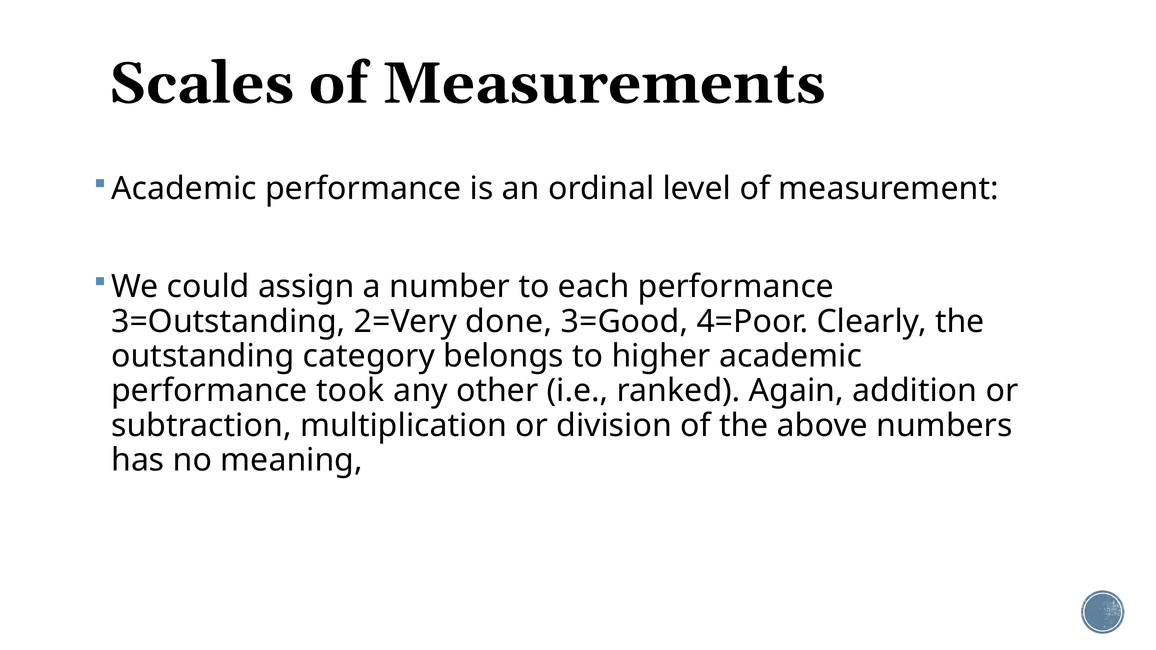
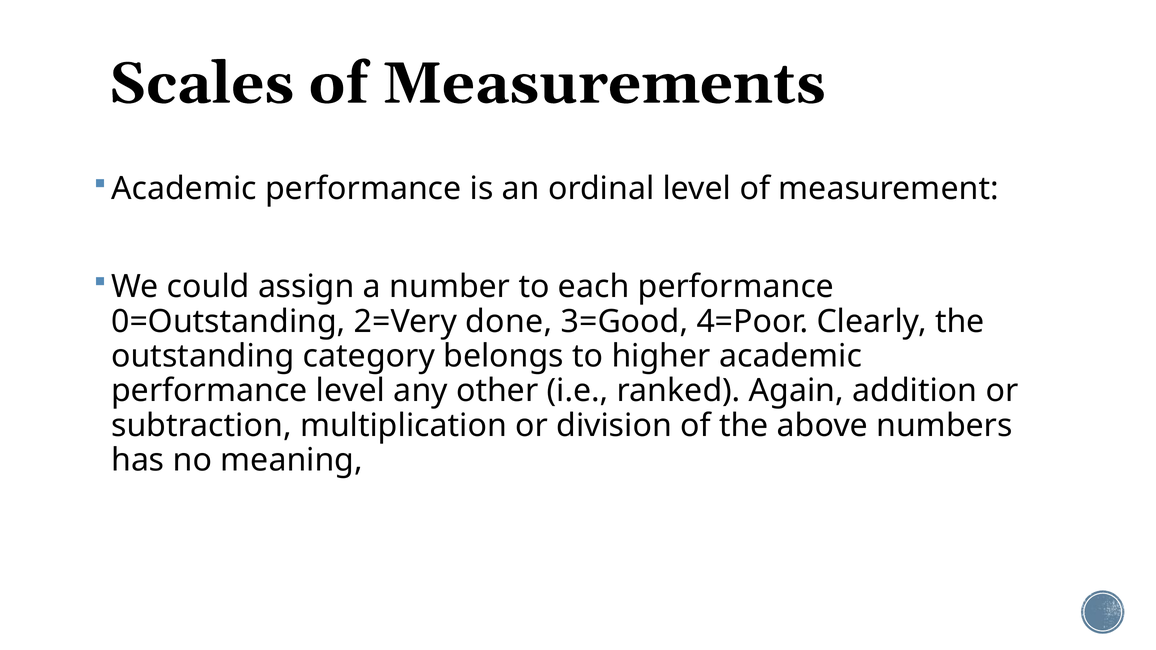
3=Outstanding: 3=Outstanding -> 0=Outstanding
performance took: took -> level
